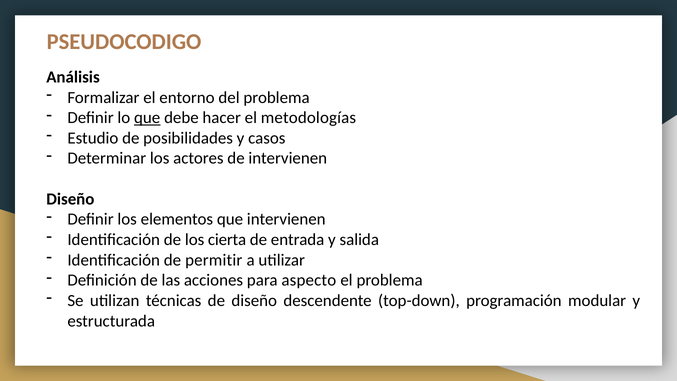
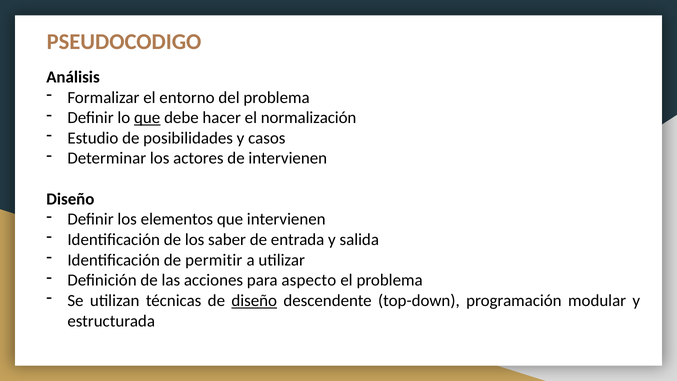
metodologías: metodologías -> normalización
cierta: cierta -> saber
diseño at (254, 301) underline: none -> present
